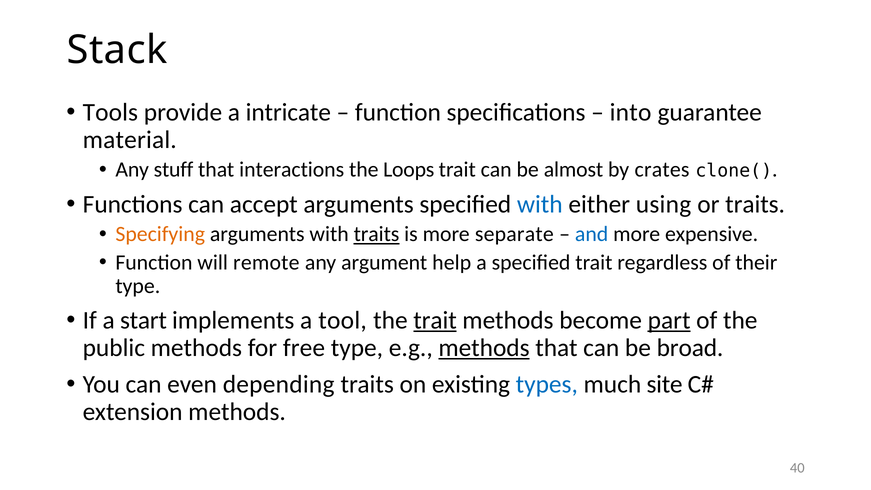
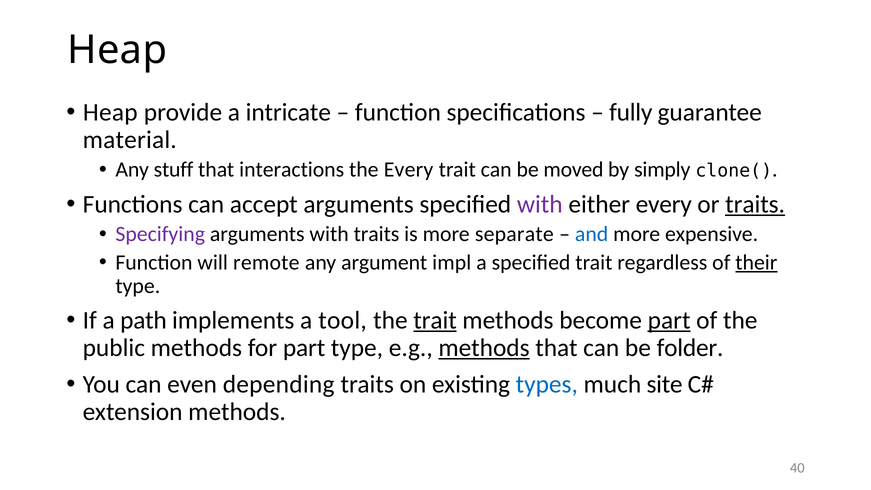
Stack at (117, 50): Stack -> Heap
Tools at (110, 112): Tools -> Heap
into: into -> fully
the Loops: Loops -> Every
almost: almost -> moved
crates: crates -> simply
with at (540, 204) colour: blue -> purple
either using: using -> every
traits at (755, 204) underline: none -> present
Specifying colour: orange -> purple
traits at (377, 234) underline: present -> none
help: help -> impl
their underline: none -> present
start: start -> path
for free: free -> part
broad: broad -> folder
